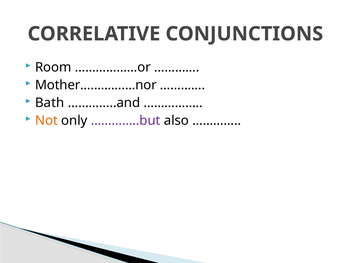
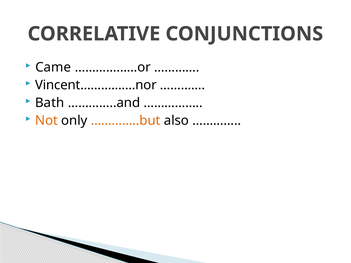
Room: Room -> Came
Mother…………….nor: Mother…………….nor -> Vincent…………….nor
…………..but colour: purple -> orange
